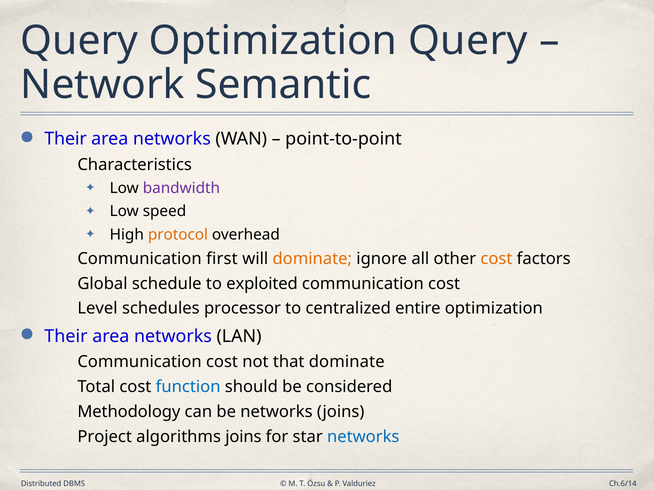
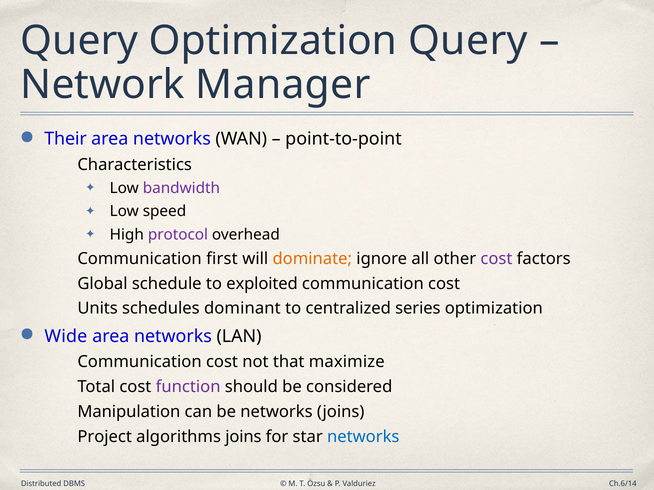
Semantic: Semantic -> Manager
protocol colour: orange -> purple
cost at (496, 259) colour: orange -> purple
Level: Level -> Units
processor: processor -> dominant
entire: entire -> series
Their at (66, 337): Their -> Wide
that dominate: dominate -> maximize
function colour: blue -> purple
Methodology: Methodology -> Manipulation
